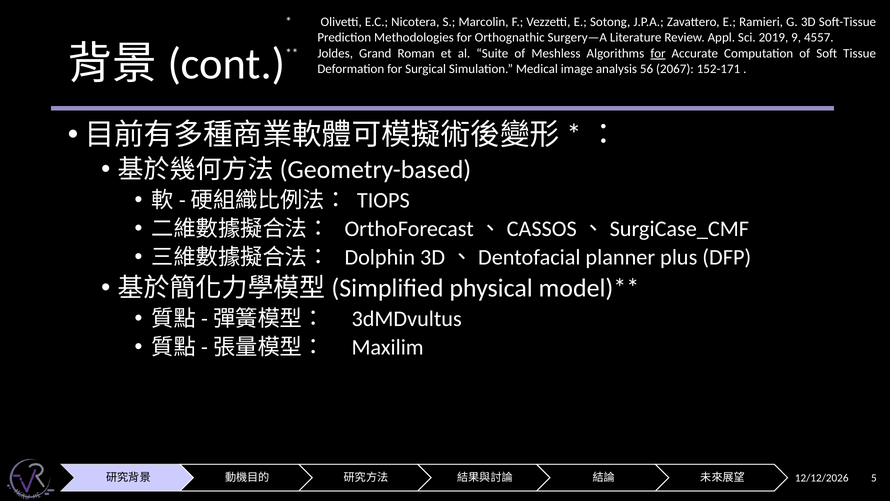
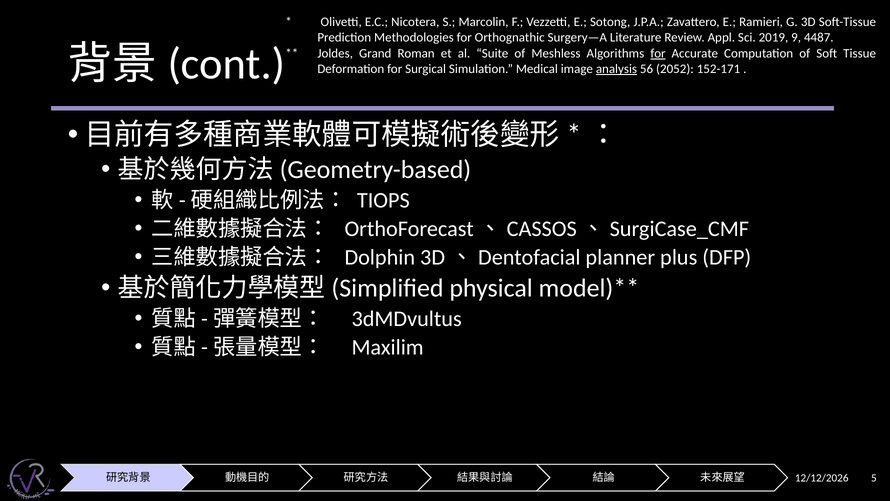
4557: 4557 -> 4487
analysis underline: none -> present
2067: 2067 -> 2052
